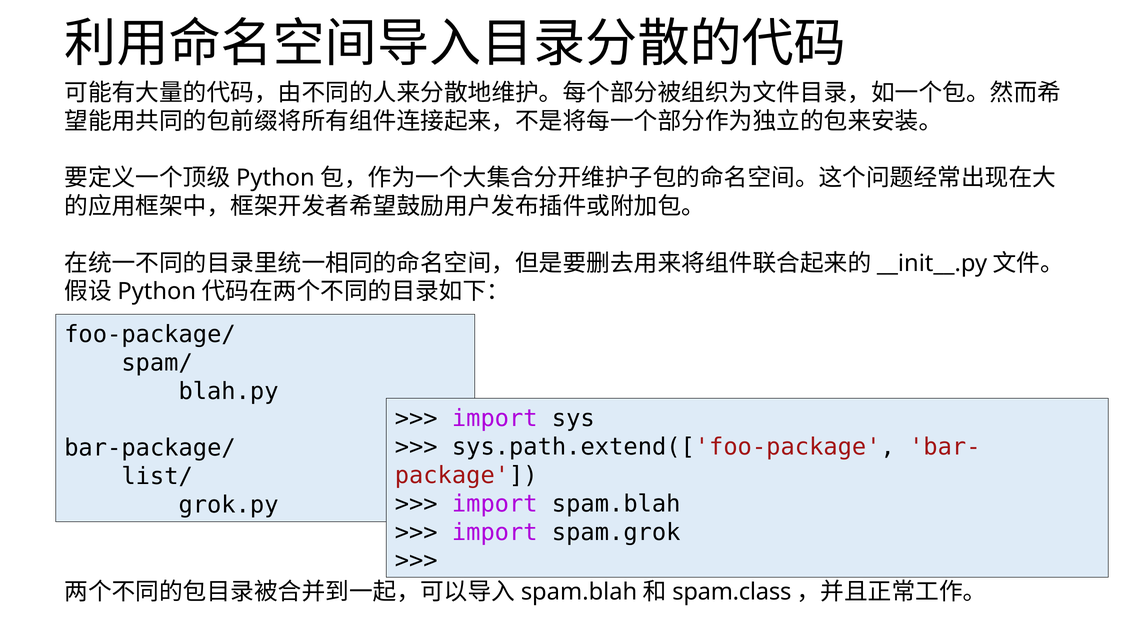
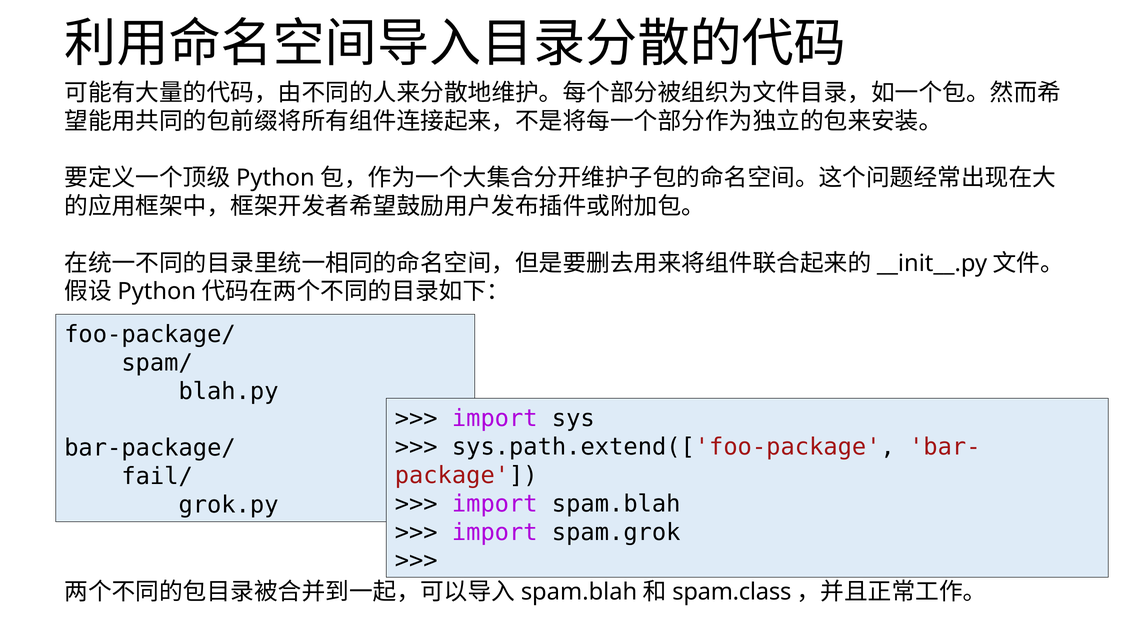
list/: list/ -> fail/
